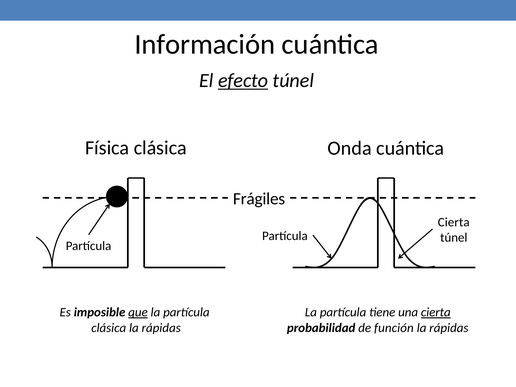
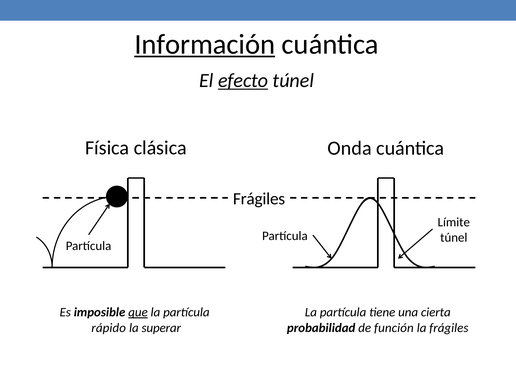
Información underline: none -> present
Cierta at (454, 222): Cierta -> Límite
cierta at (436, 312) underline: present -> none
clásica at (109, 328): clásica -> rápido
rápidas at (161, 328): rápidas -> superar
rápidas at (449, 328): rápidas -> frágiles
